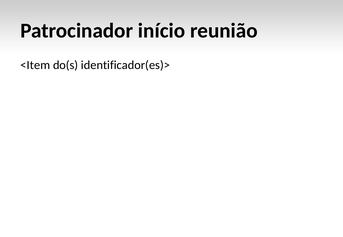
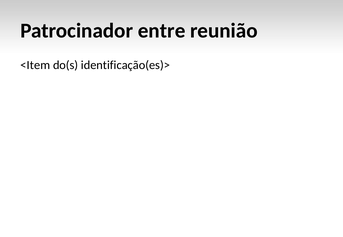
início: início -> entre
identificador(es)>: identificador(es)> -> identificação(es)>
